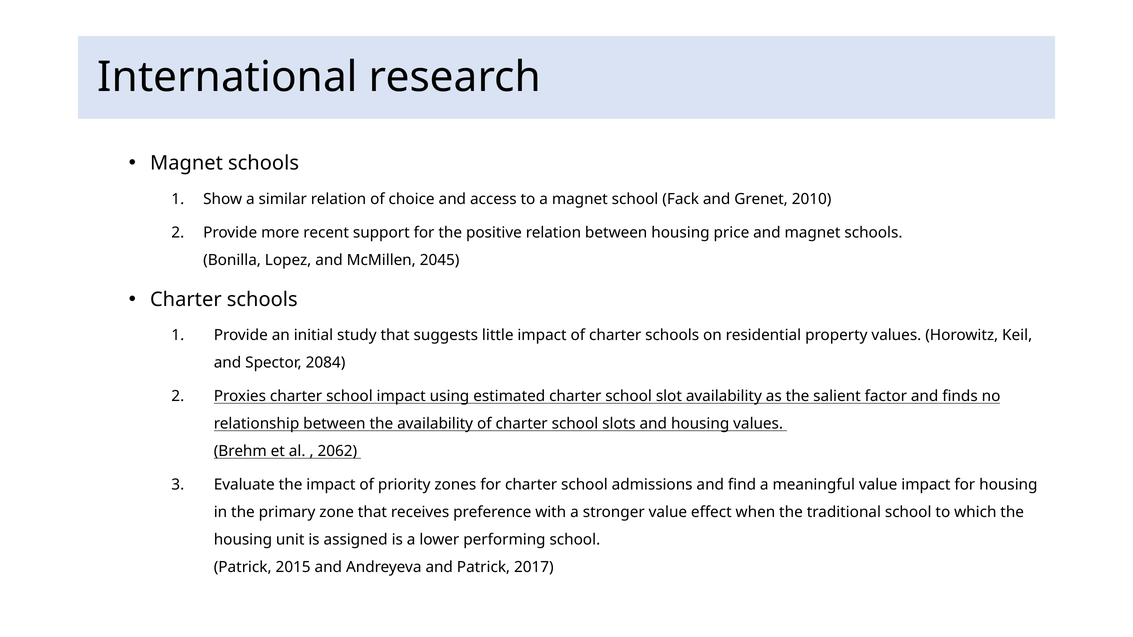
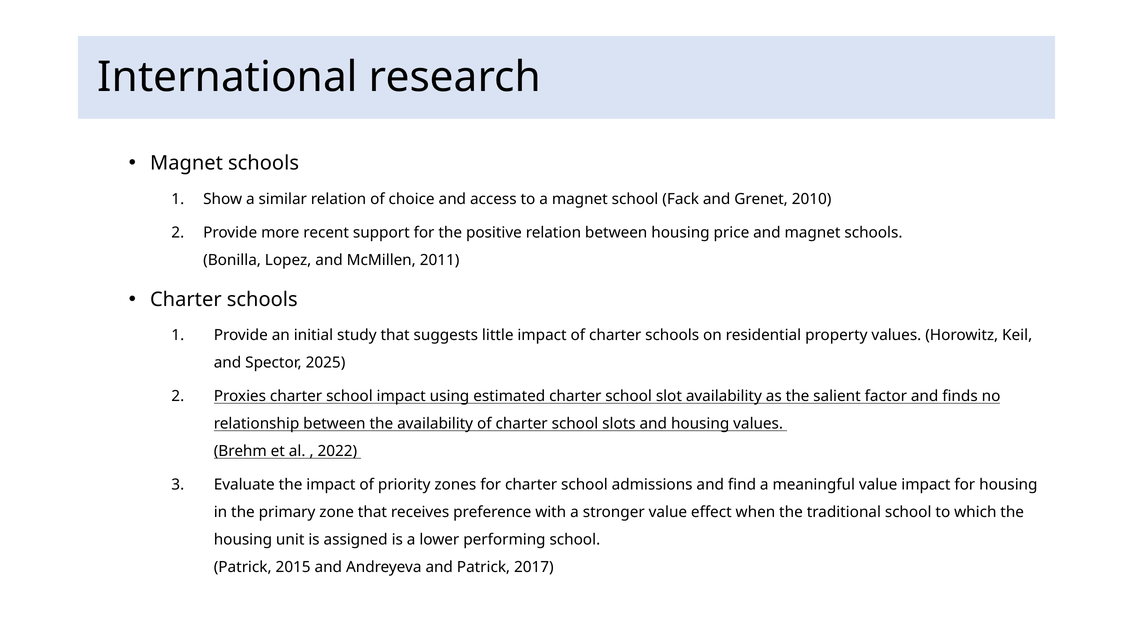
2045: 2045 -> 2011
2084: 2084 -> 2025
2062: 2062 -> 2022
